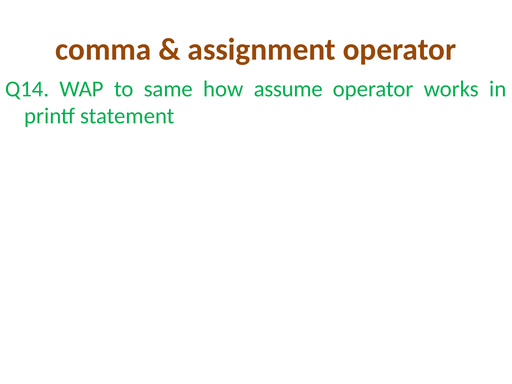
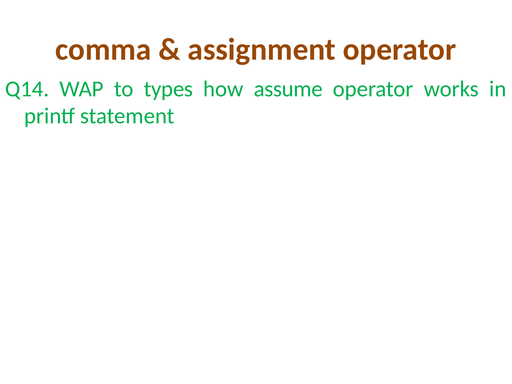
same: same -> types
